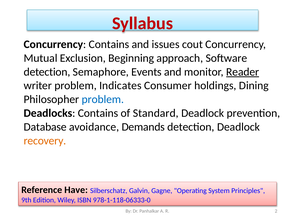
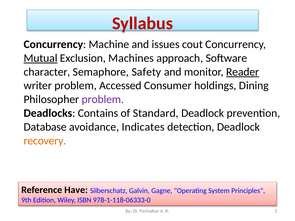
Concurrency Contains: Contains -> Machine
Mutual underline: none -> present
Beginning: Beginning -> Machines
detection at (47, 72): detection -> character
Events: Events -> Safety
Indicates: Indicates -> Accessed
problem at (103, 99) colour: blue -> purple
Demands: Demands -> Indicates
